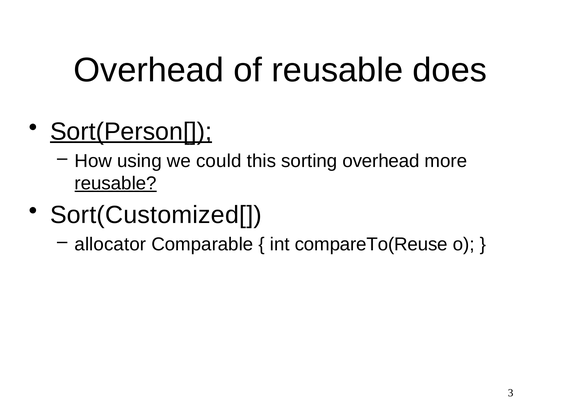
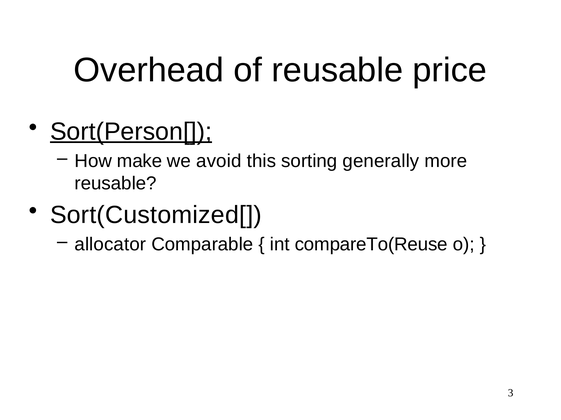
does: does -> price
using: using -> make
could: could -> avoid
sorting overhead: overhead -> generally
reusable at (116, 184) underline: present -> none
